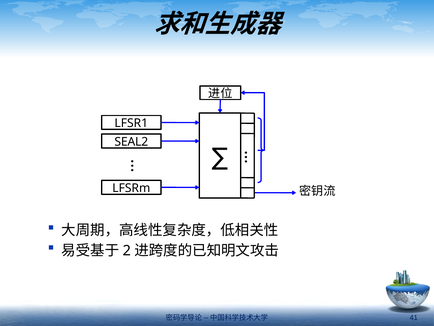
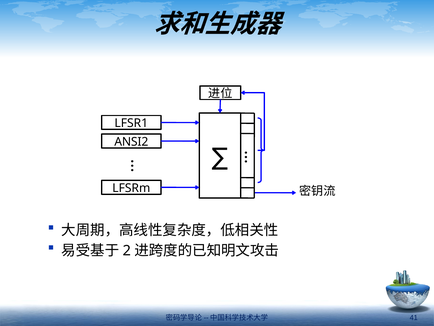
SEAL2: SEAL2 -> ANSI2
